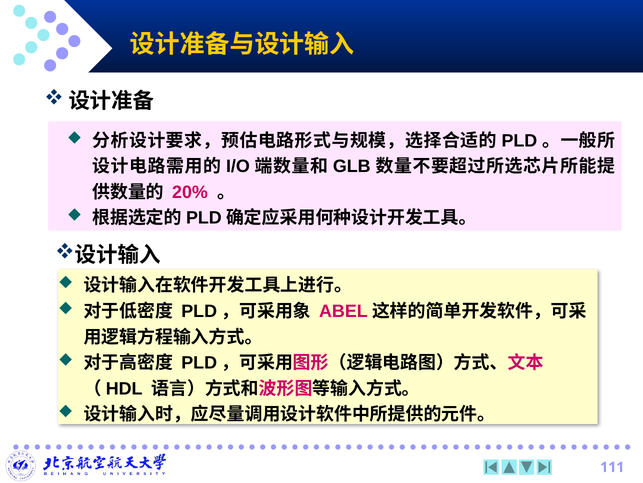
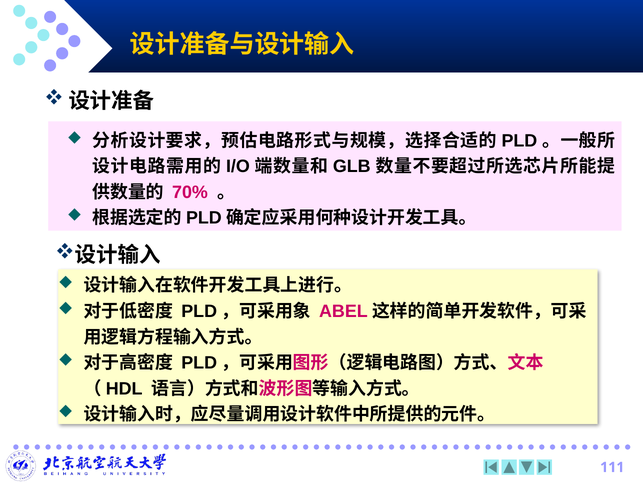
20%: 20% -> 70%
